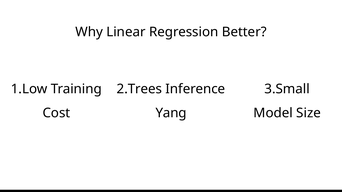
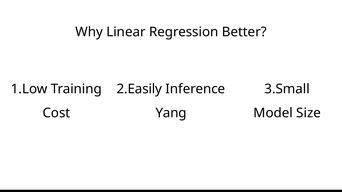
2.Trees: 2.Trees -> 2.Easily
